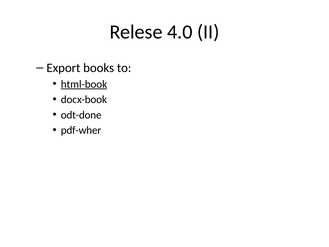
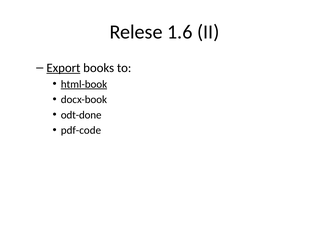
4.0: 4.0 -> 1.6
Export underline: none -> present
pdf-wher: pdf-wher -> pdf-code
